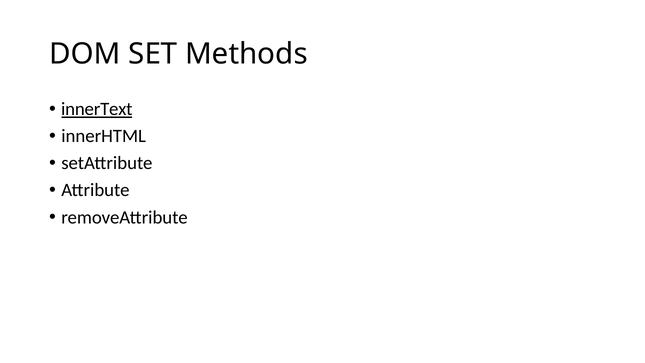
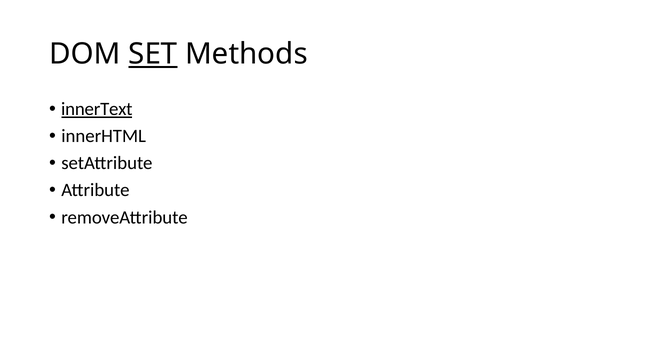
SET underline: none -> present
